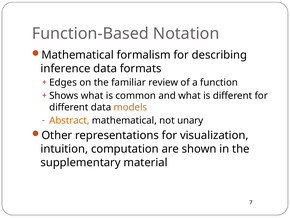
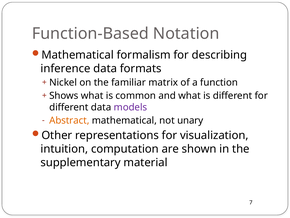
Edges: Edges -> Nickel
review: review -> matrix
models colour: orange -> purple
